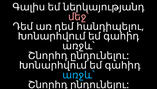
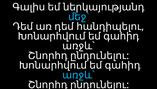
մեջ՝ colour: pink -> light blue
